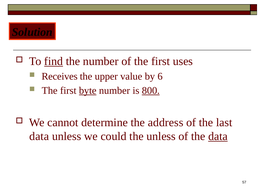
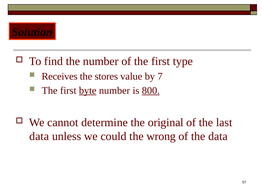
find underline: present -> none
uses: uses -> type
upper: upper -> stores
6: 6 -> 7
address: address -> original
the unless: unless -> wrong
data at (218, 137) underline: present -> none
